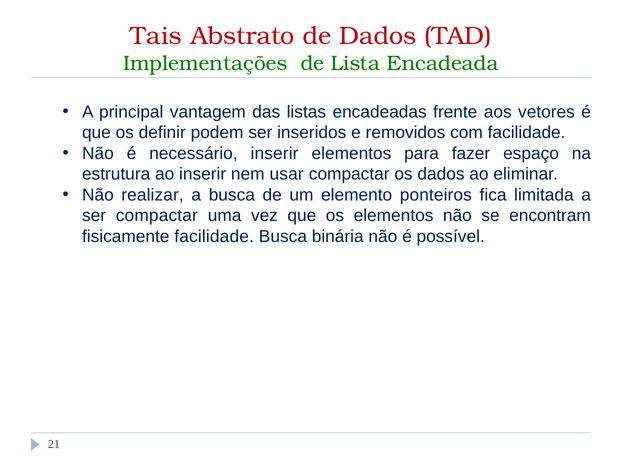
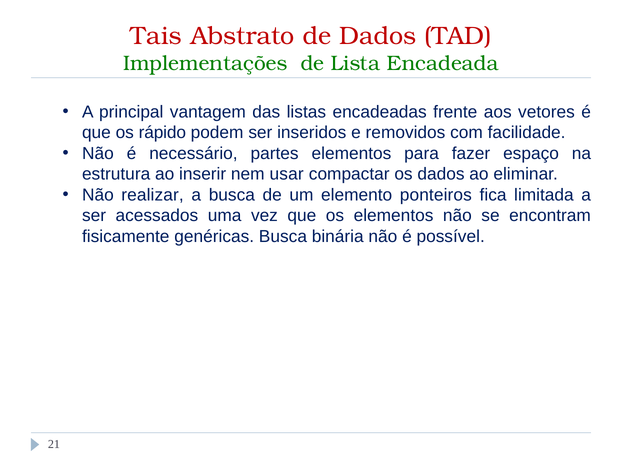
definir: definir -> rápido
necessário inserir: inserir -> partes
ser compactar: compactar -> acessados
fisicamente facilidade: facilidade -> genéricas
